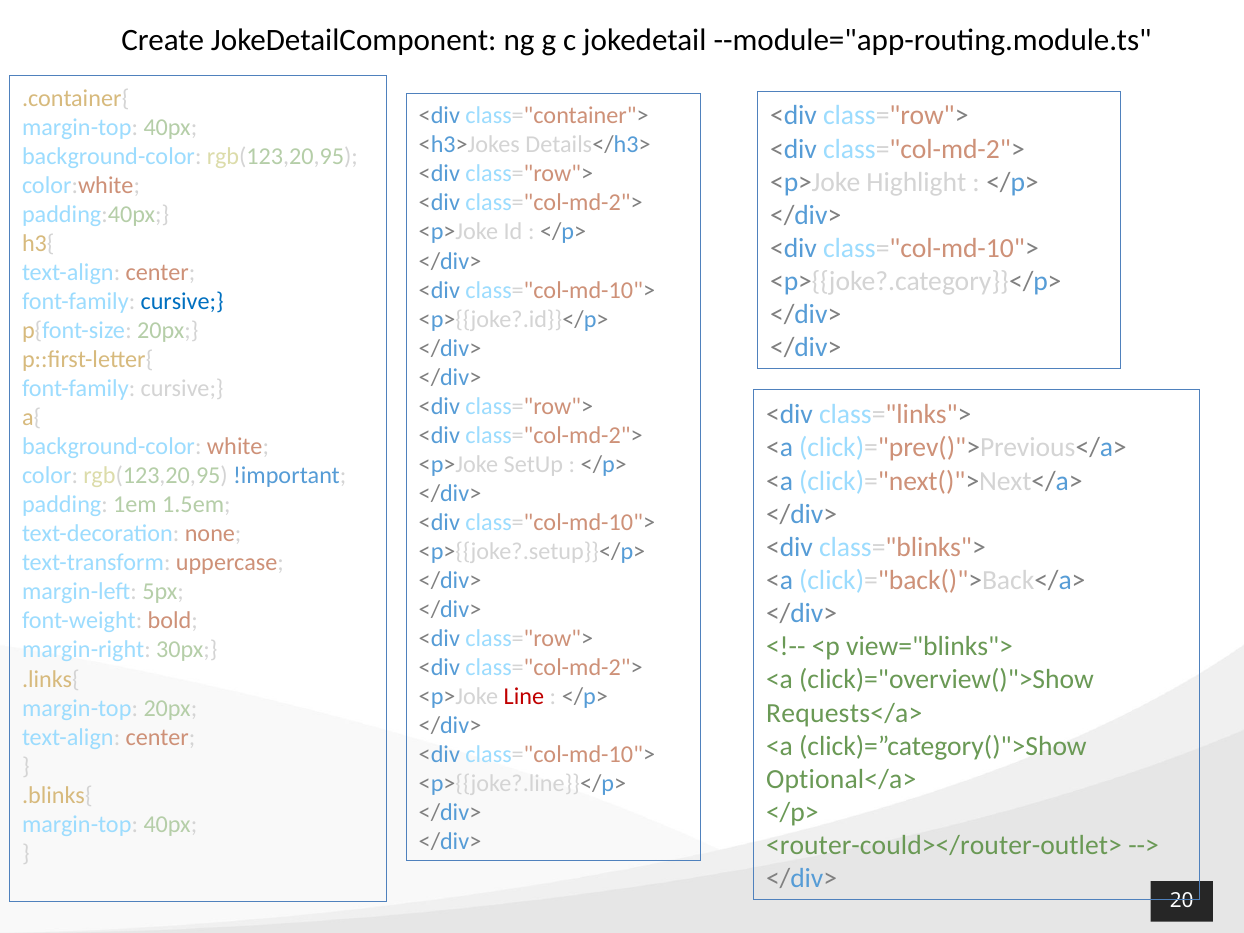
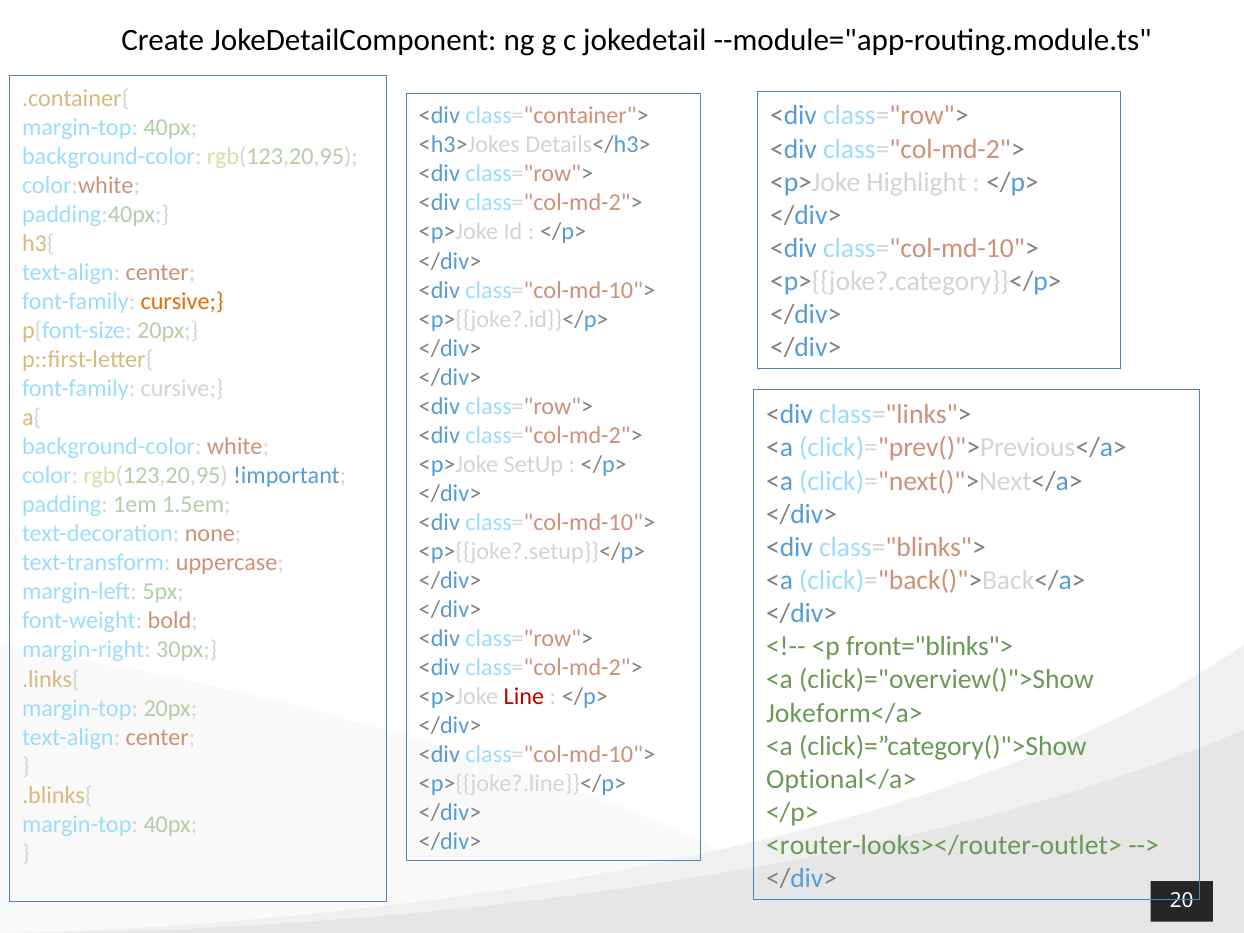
cursive at (182, 301) colour: blue -> orange
view="blinks">: view="blinks"> -> front="blinks">
Requests</a>: Requests</a> -> Jokeform</a>
<router-could></router-outlet>: <router-could></router-outlet> -> <router-looks></router-outlet>
